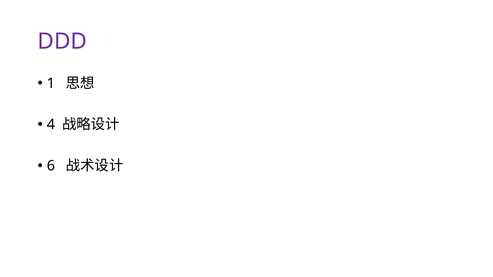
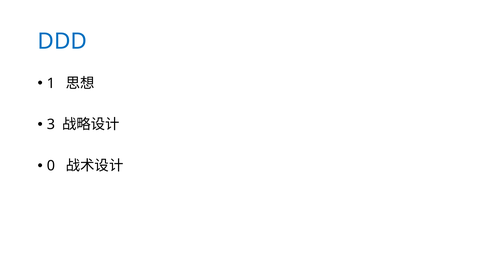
DDD colour: purple -> blue
4: 4 -> 3
6: 6 -> 0
